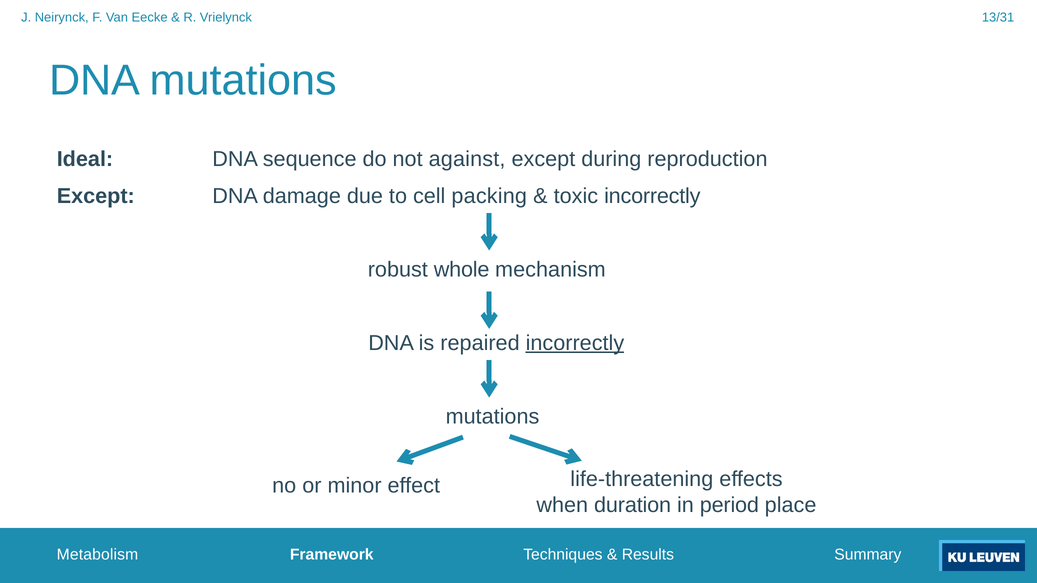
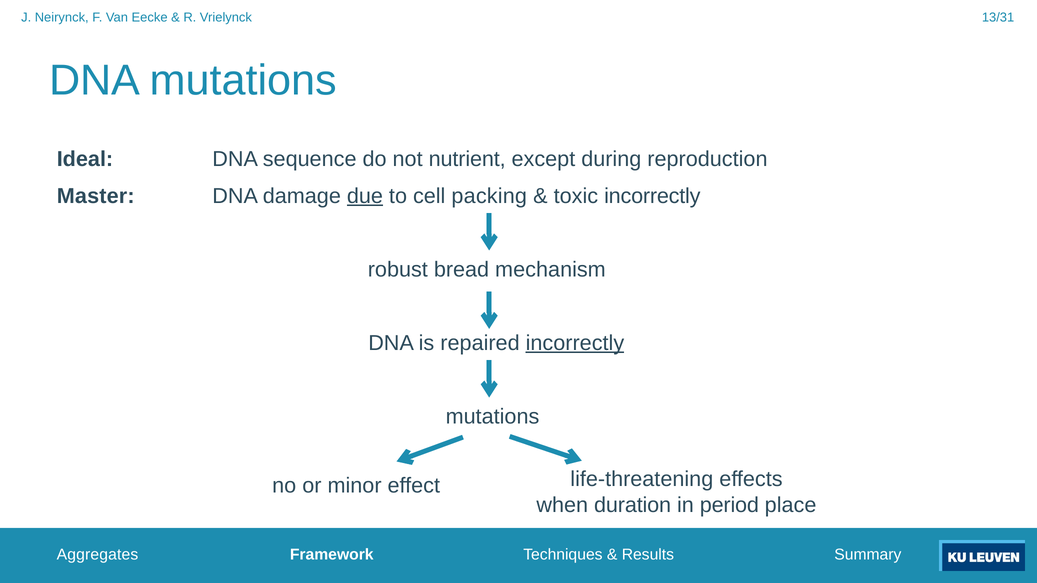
against: against -> nutrient
Except at (96, 196): Except -> Master
due underline: none -> present
whole: whole -> bread
Metabolism: Metabolism -> Aggregates
